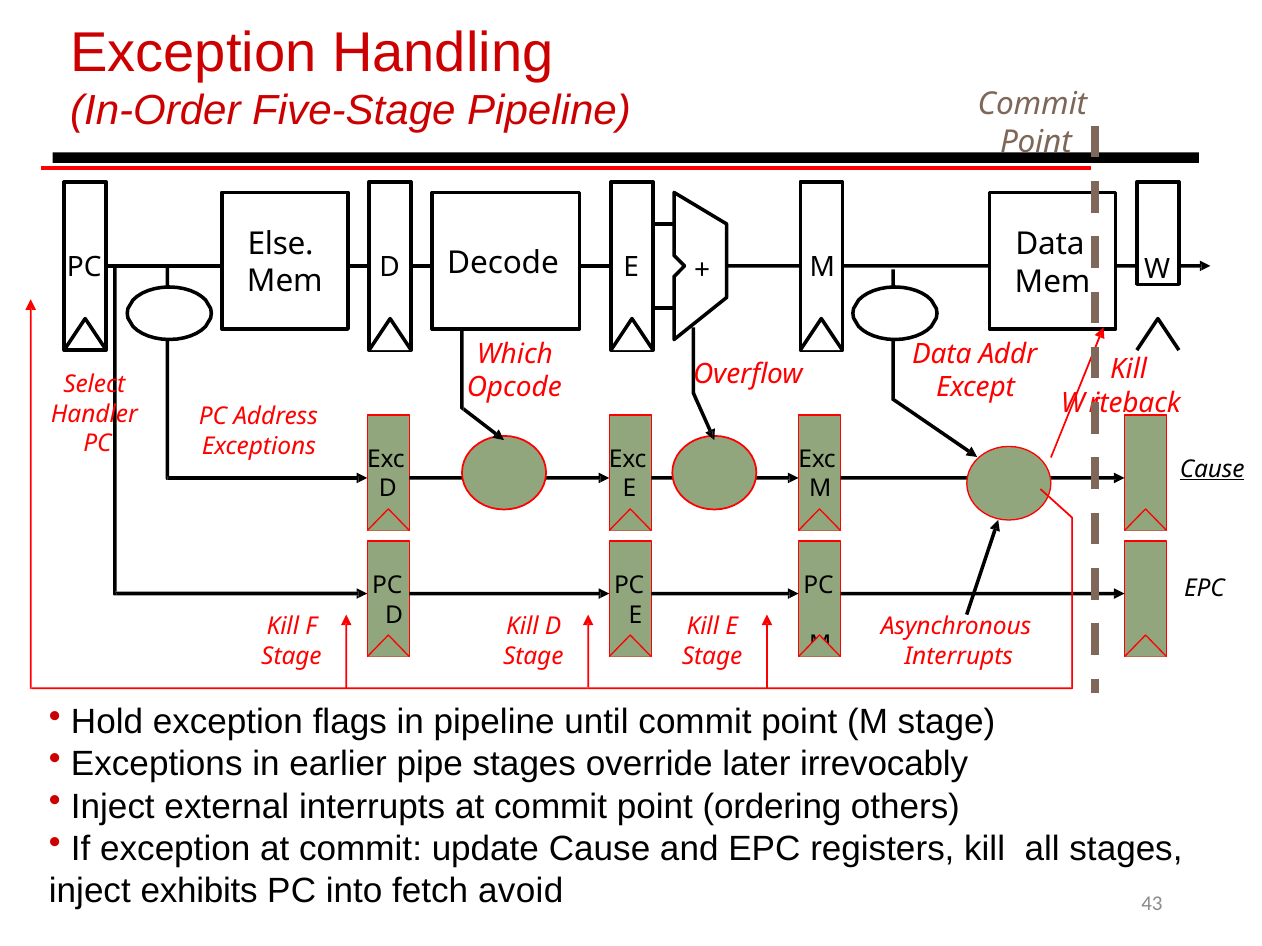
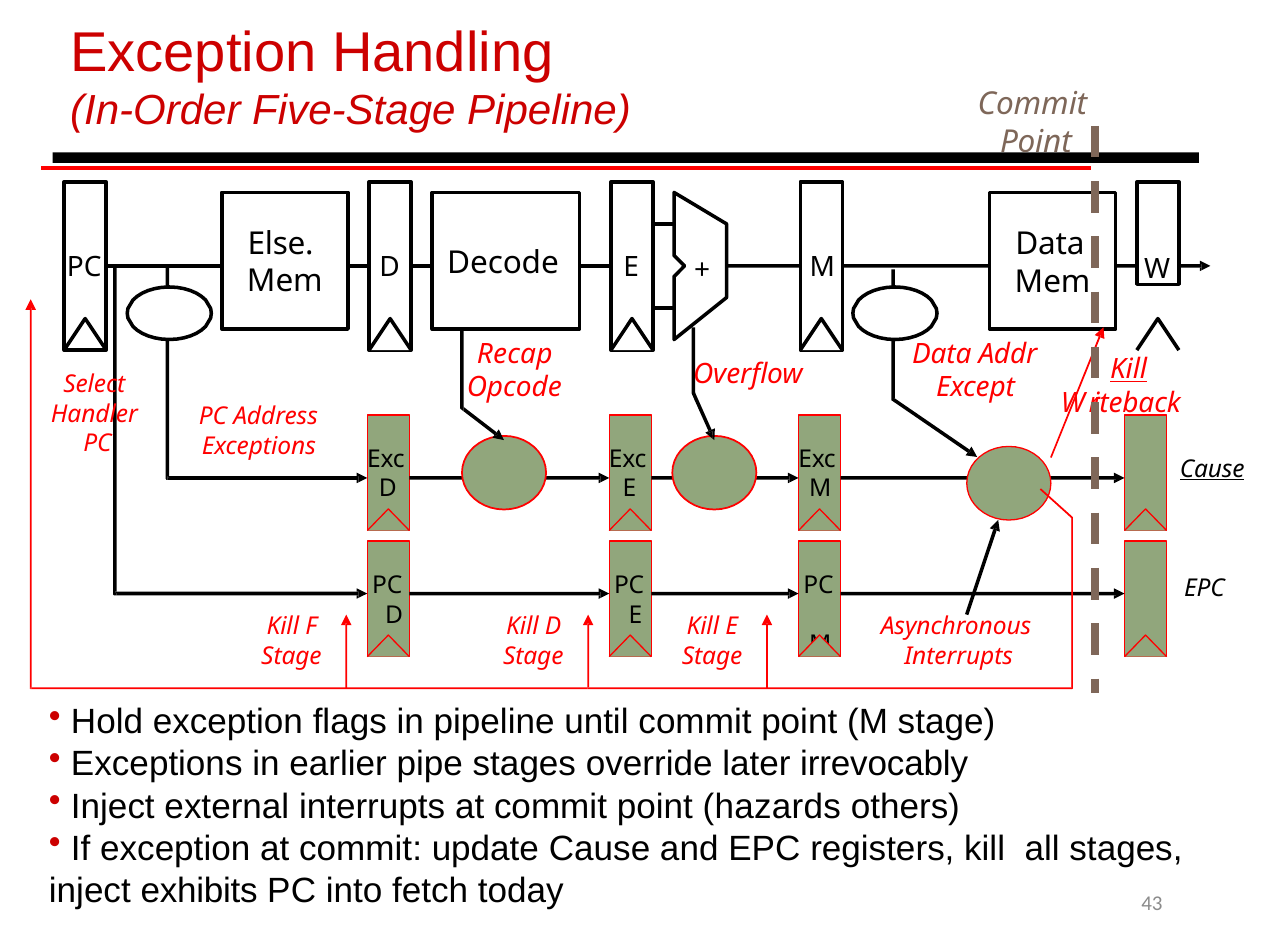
Which: Which -> Recap
Kill at (1129, 370) underline: none -> present
ordering: ordering -> hazards
avoid: avoid -> today
